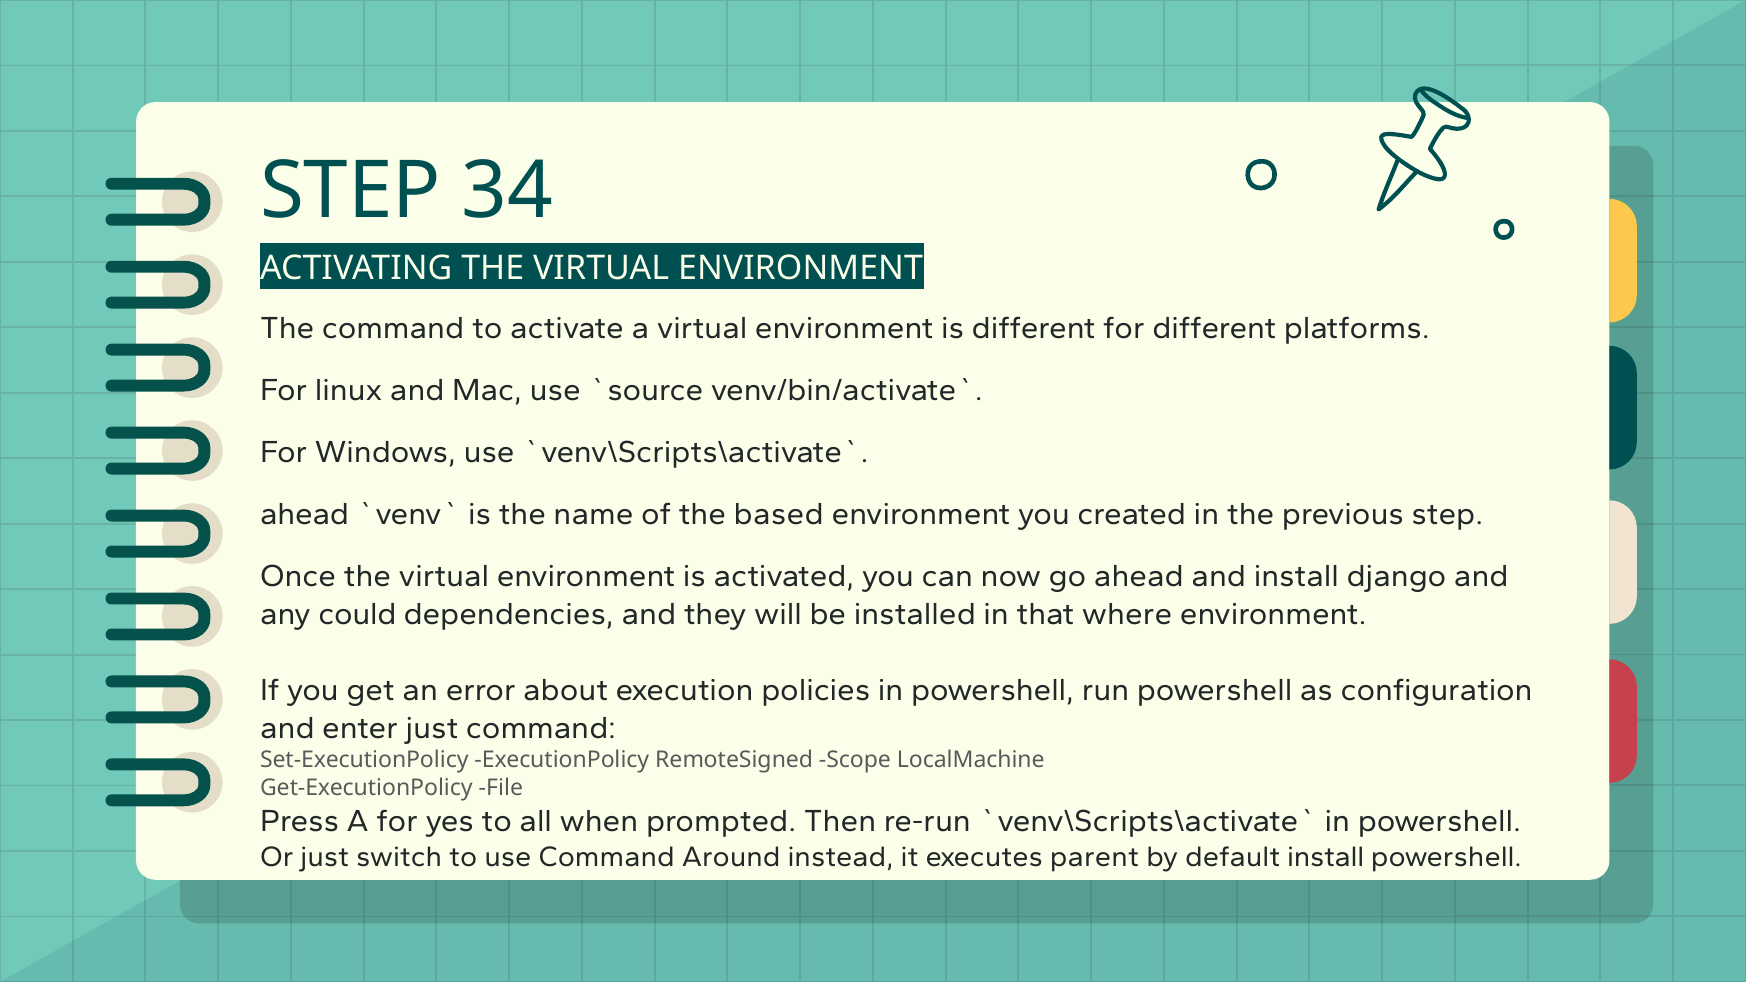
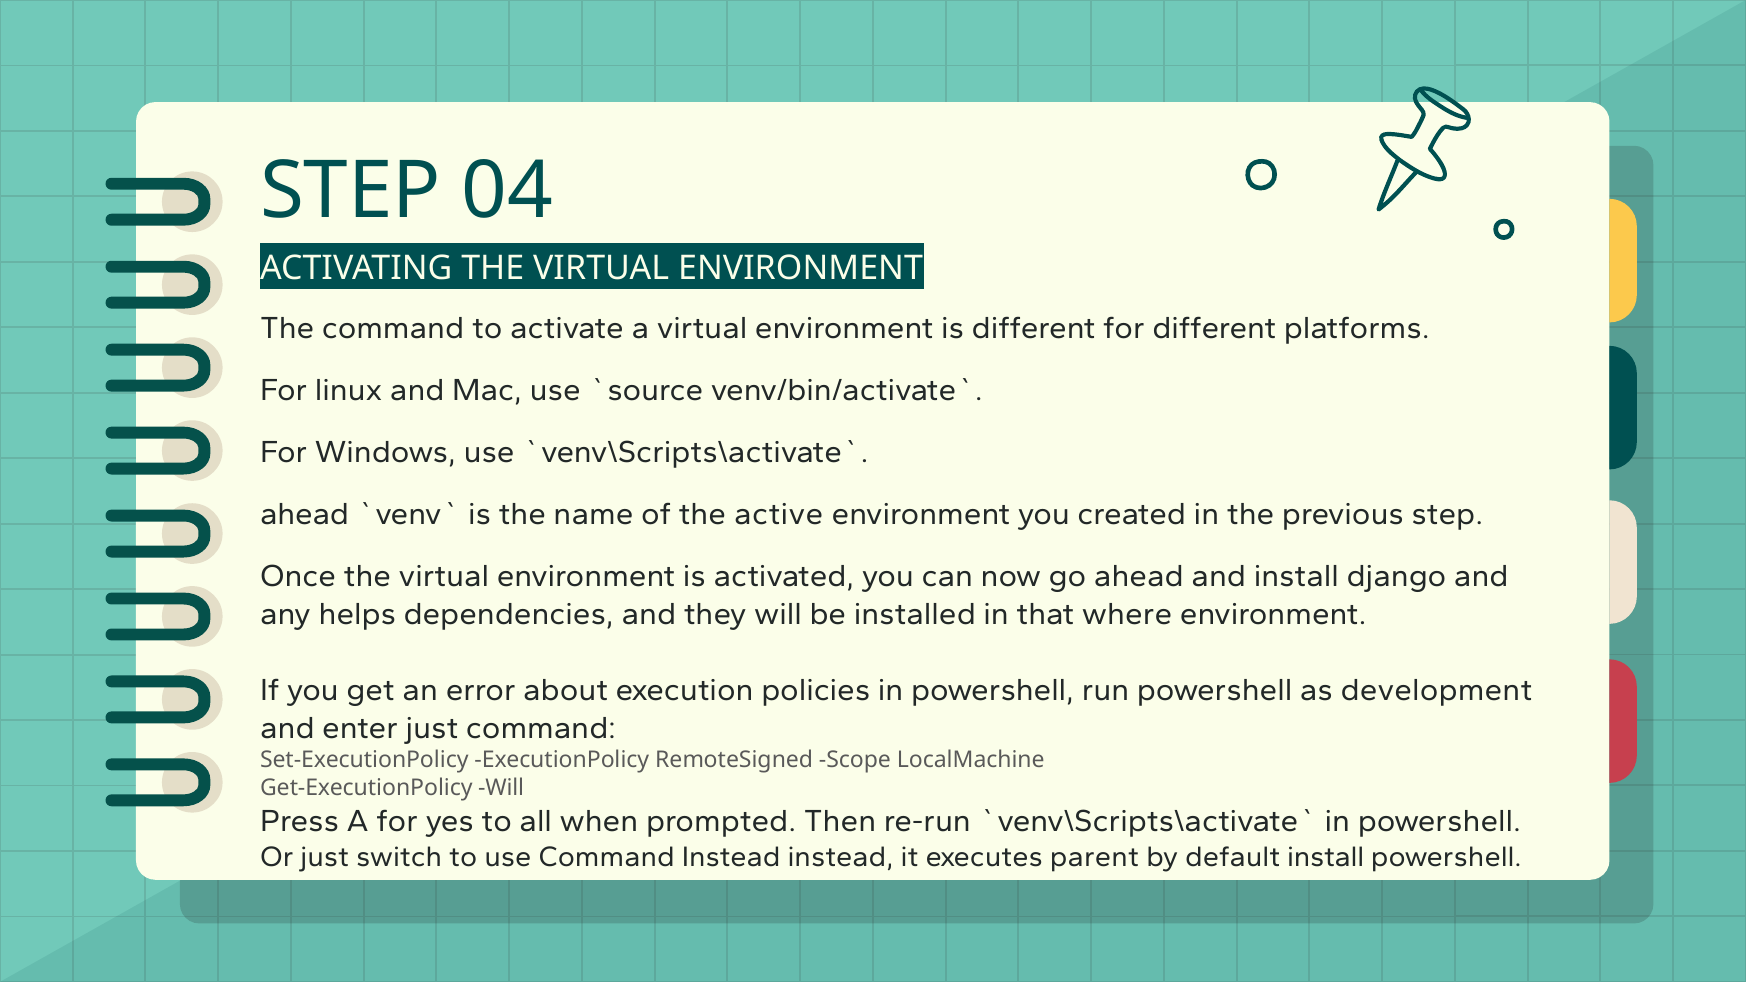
34: 34 -> 04
based: based -> active
could: could -> helps
configuration: configuration -> development
Get-ExecutionPolicy File: File -> Will
Command Around: Around -> Instead
